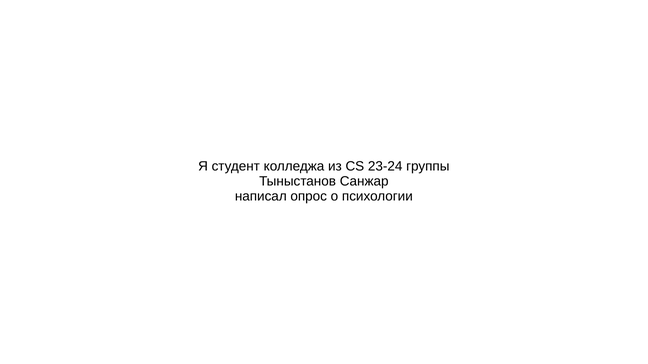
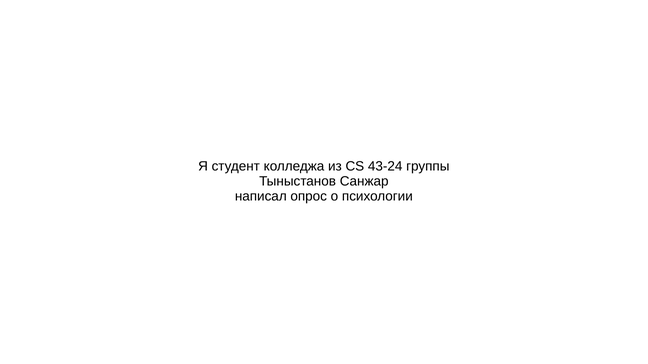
23-24: 23-24 -> 43-24
